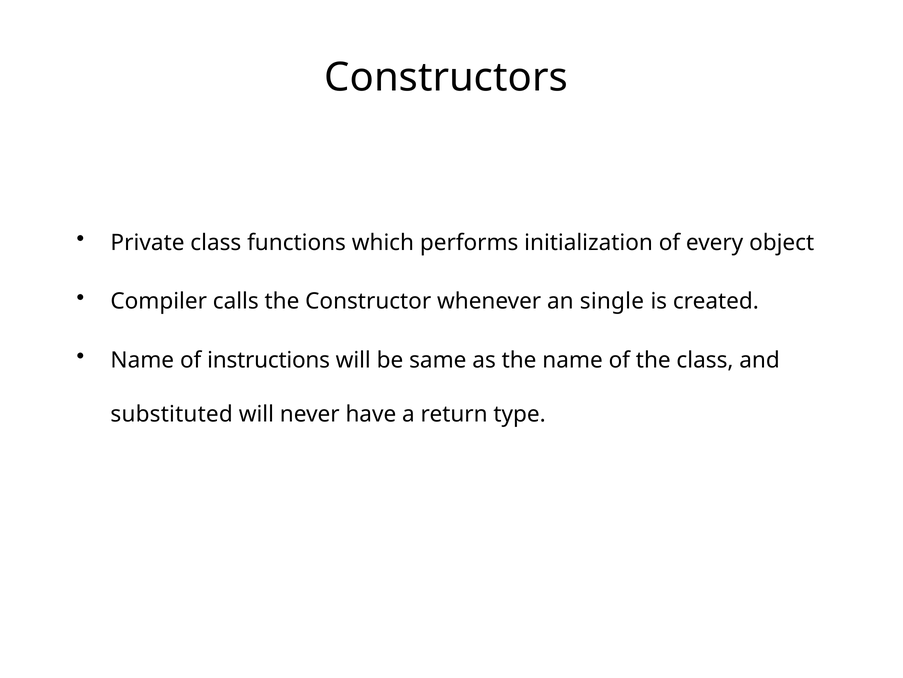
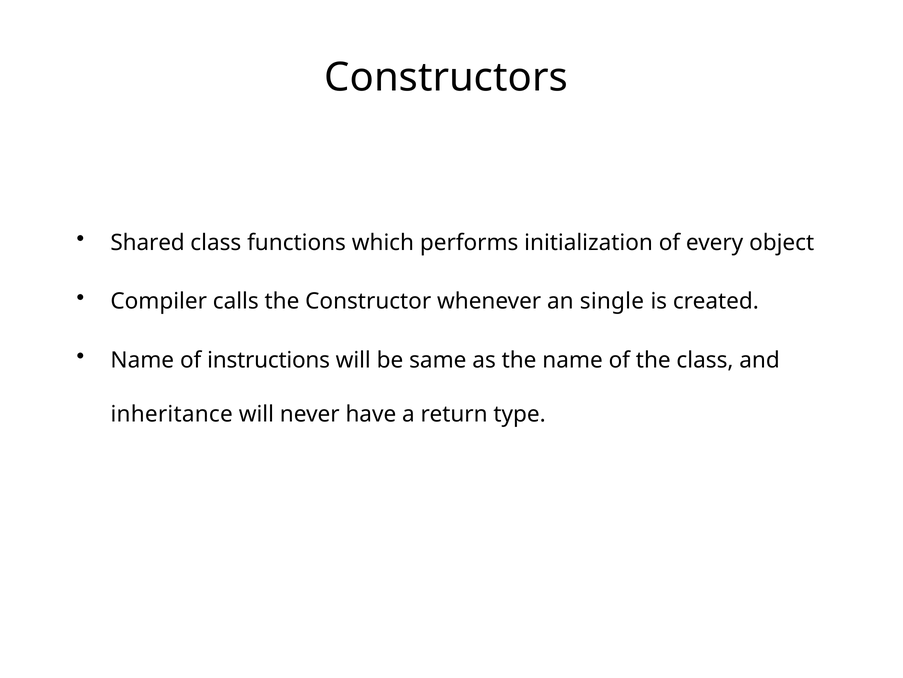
Private: Private -> Shared
substituted: substituted -> inheritance
